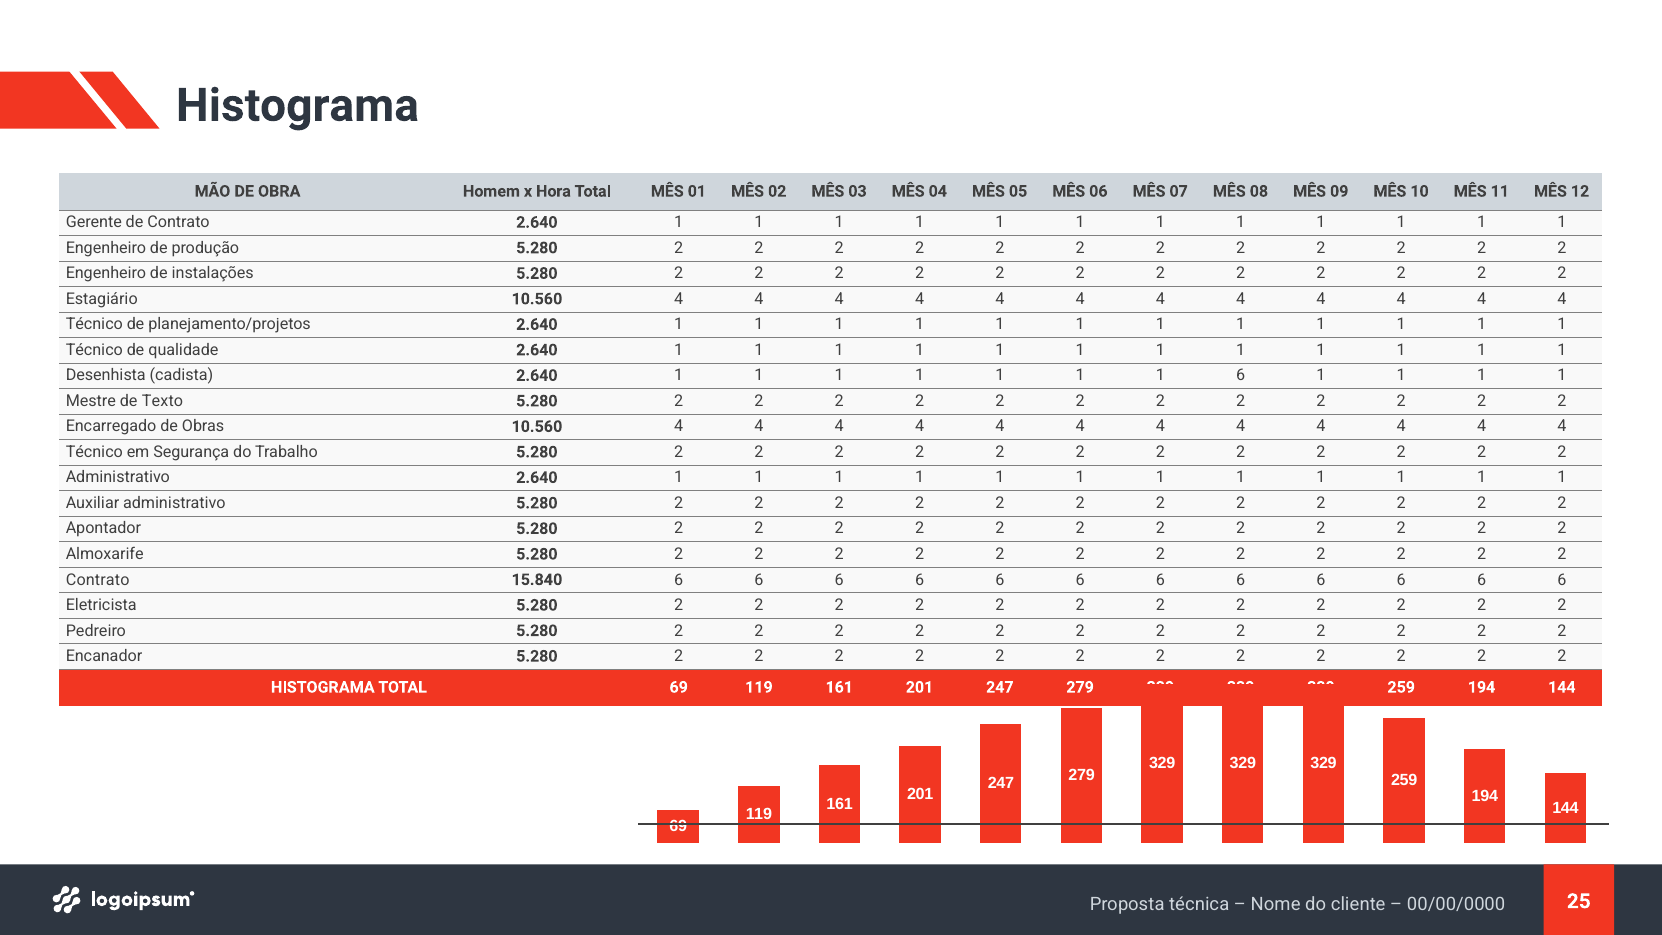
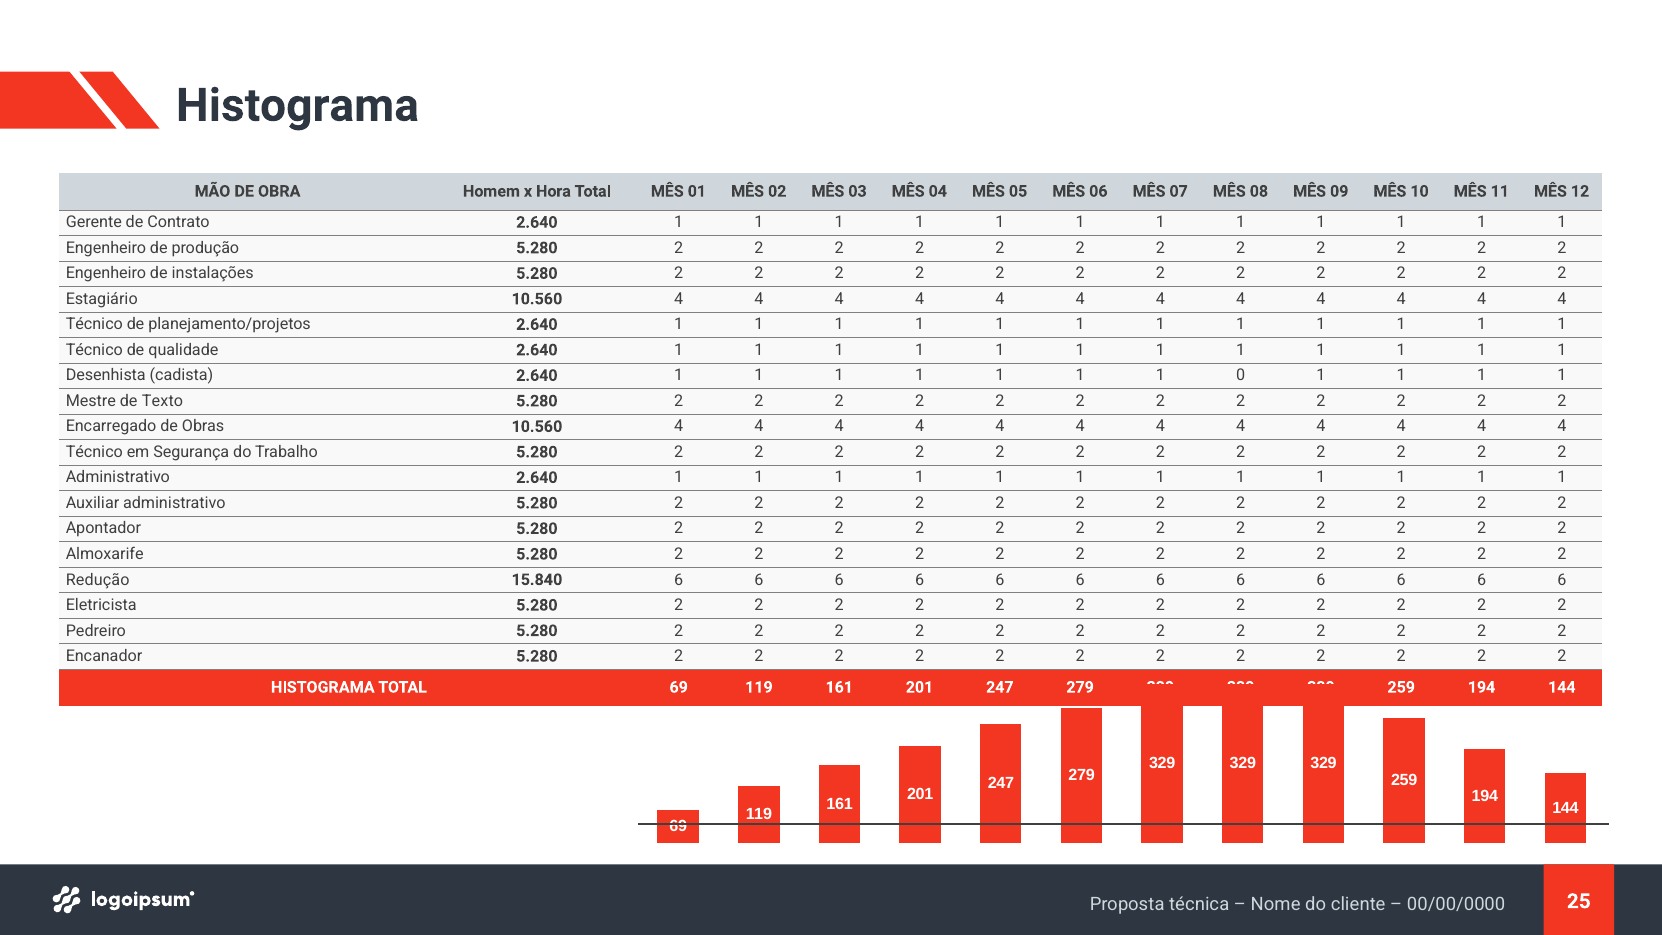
1 6: 6 -> 0
Contrato at (98, 580): Contrato -> Redução
